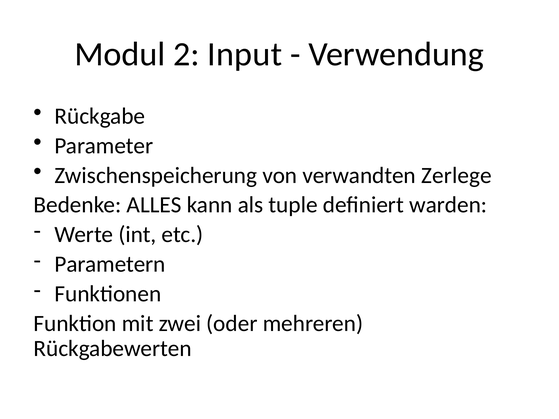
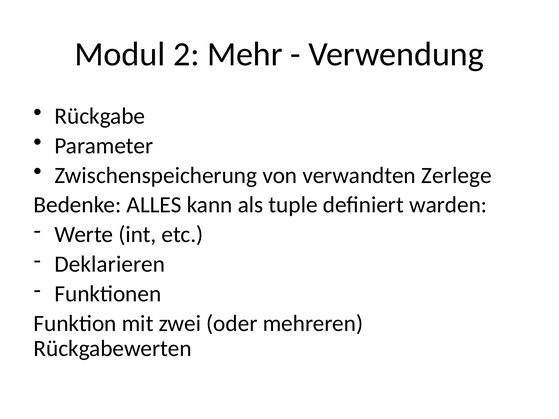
Input: Input -> Mehr
Parametern: Parametern -> Deklarieren
